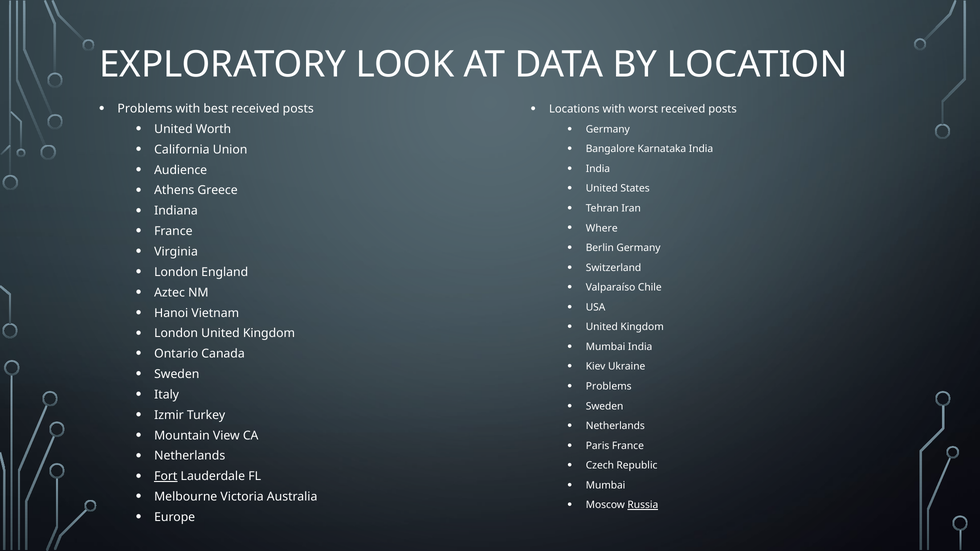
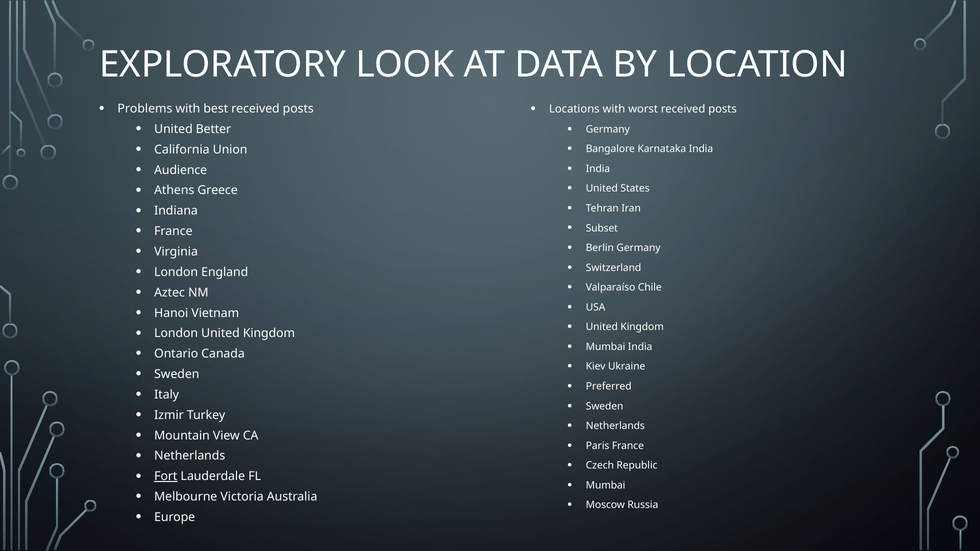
Worth: Worth -> Better
Where: Where -> Subset
Problems at (609, 387): Problems -> Preferred
Russia underline: present -> none
